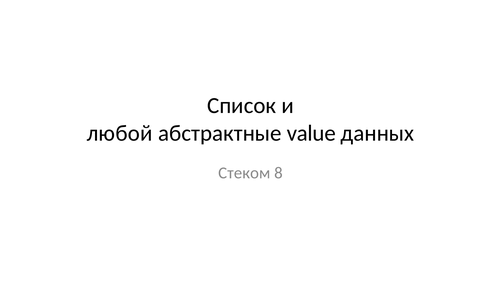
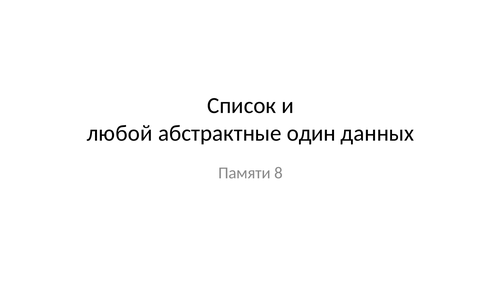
value: value -> один
Стеком: Стеком -> Памяти
